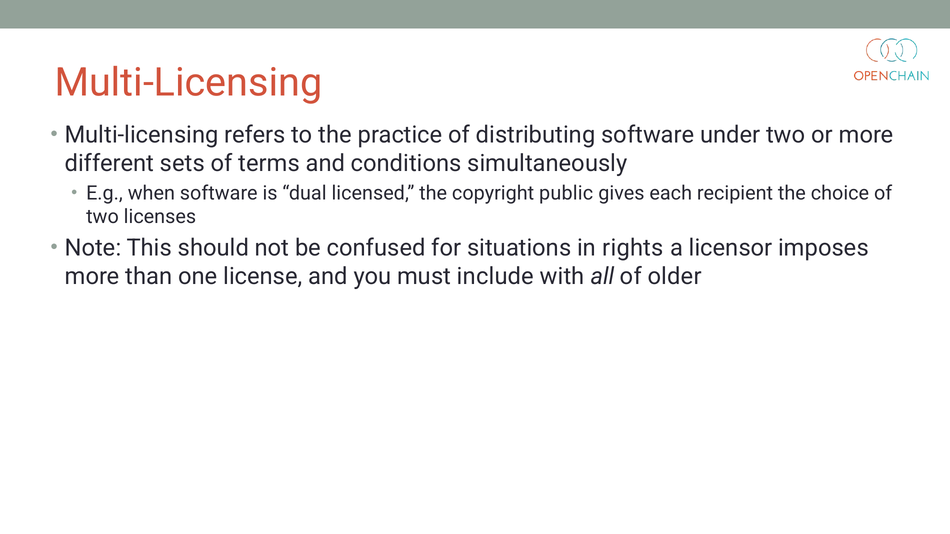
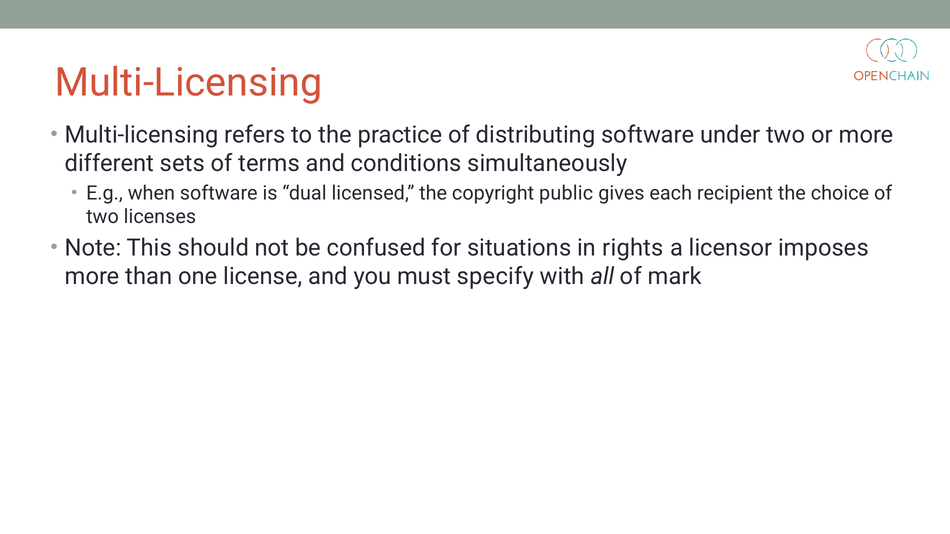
include: include -> specify
older: older -> mark
